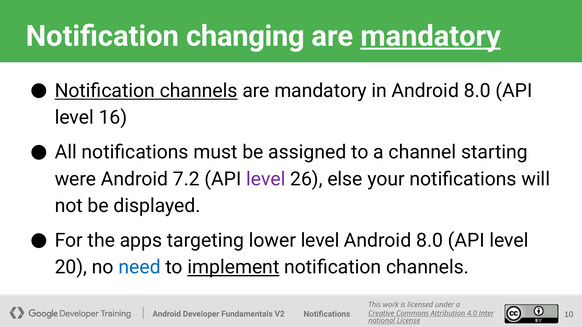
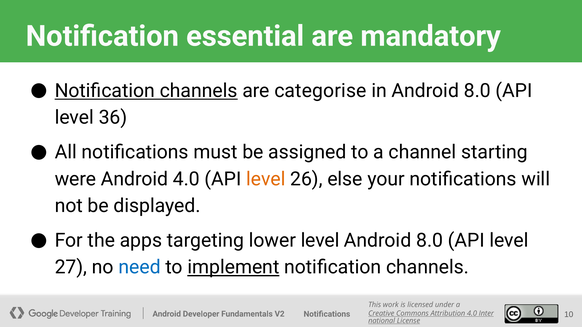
changing: changing -> essential
mandatory at (431, 36) underline: present -> none
channels are mandatory: mandatory -> categorise
16: 16 -> 36
Android 7.2: 7.2 -> 4.0
level at (266, 179) colour: purple -> orange
20: 20 -> 27
